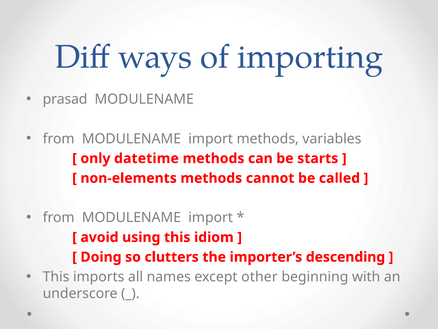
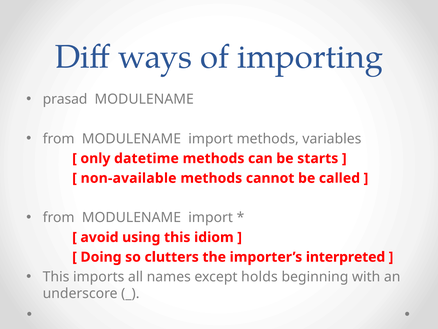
non-elements: non-elements -> non-available
descending: descending -> interpreted
other: other -> holds
